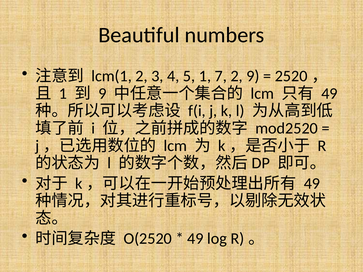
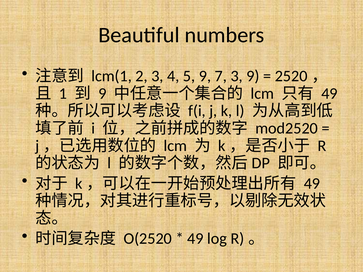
5 1: 1 -> 9
7 2: 2 -> 3
